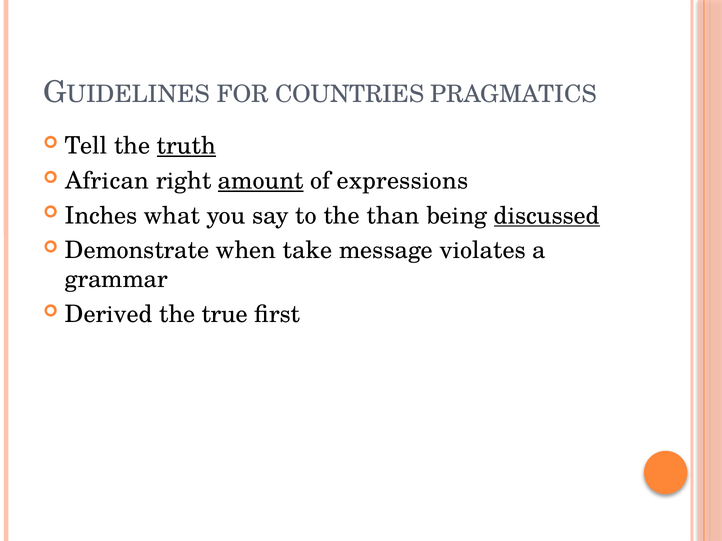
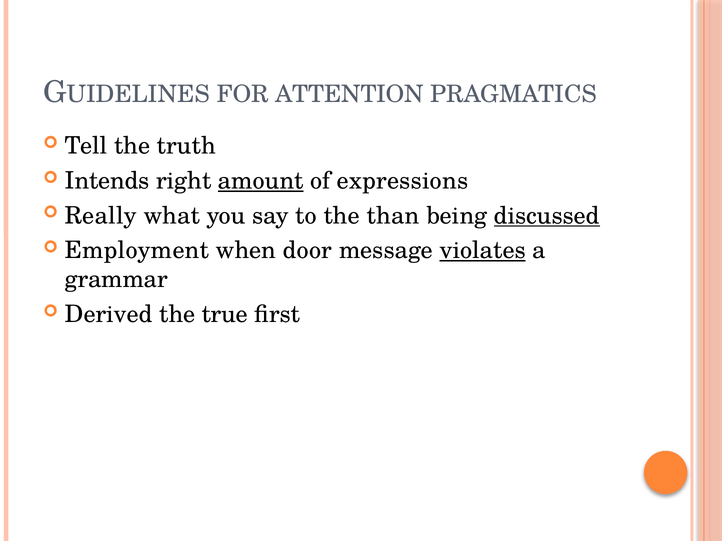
COUNTRIES: COUNTRIES -> ATTENTION
truth underline: present -> none
African: African -> Intends
Inches: Inches -> Really
Demonstrate: Demonstrate -> Employment
take: take -> door
violates underline: none -> present
